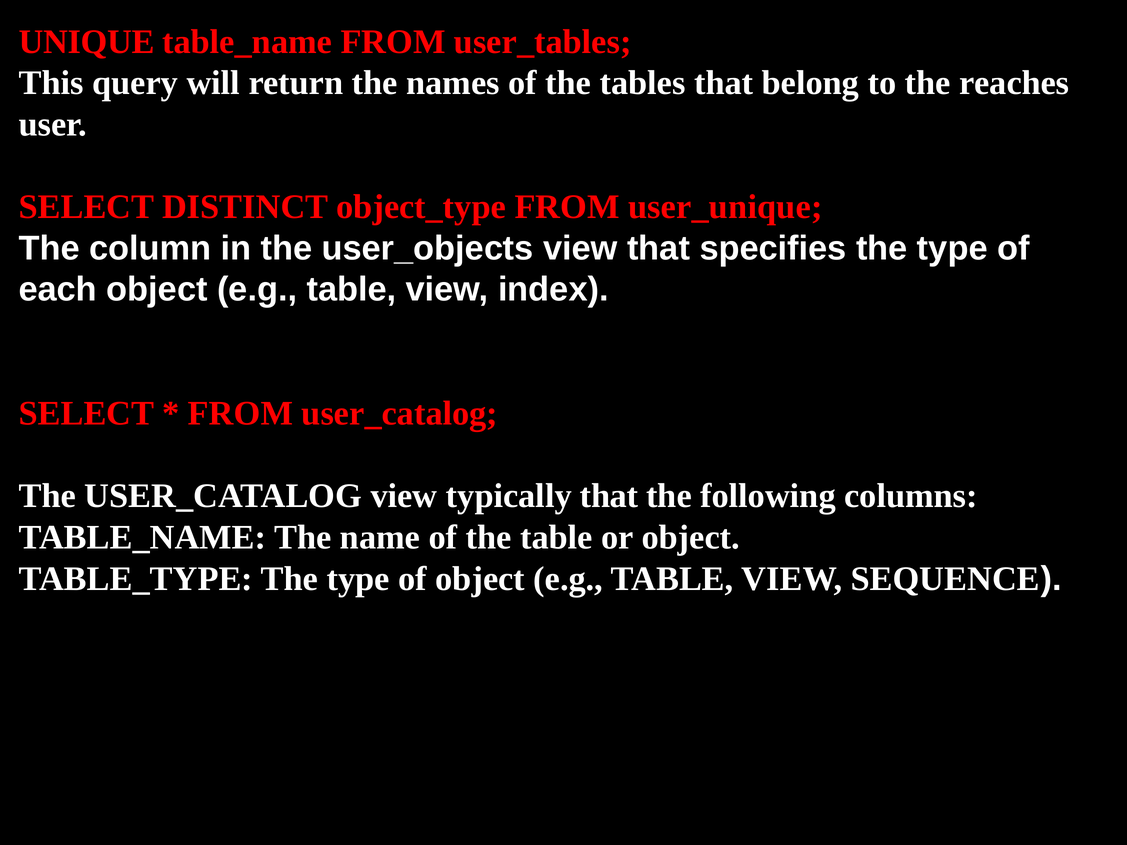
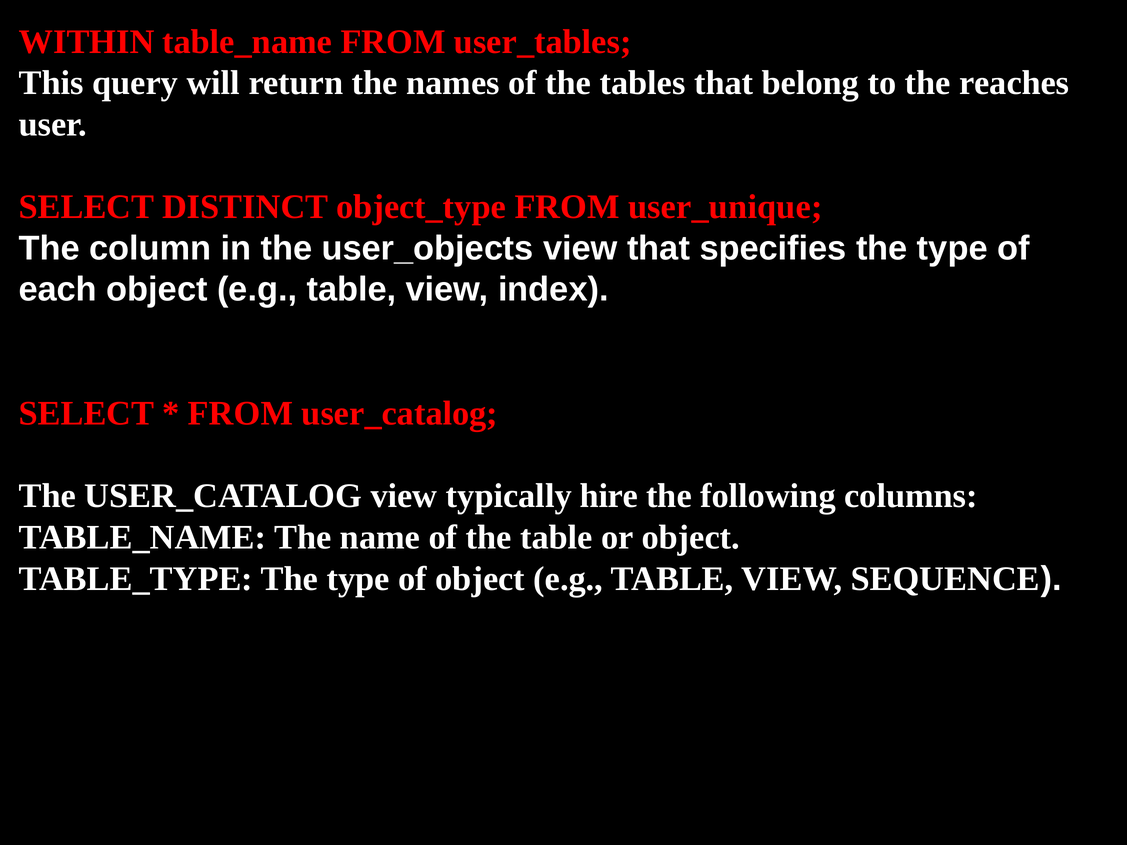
UNIQUE: UNIQUE -> WITHIN
typically that: that -> hire
